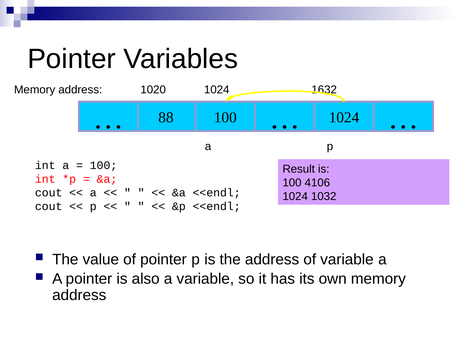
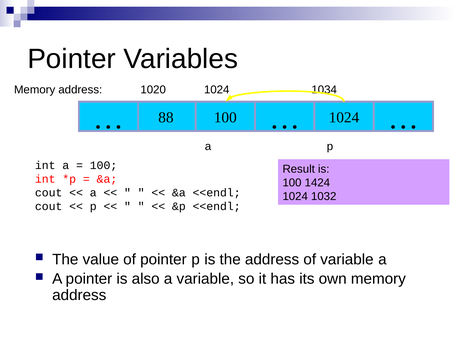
1632: 1632 -> 1034
4106: 4106 -> 1424
